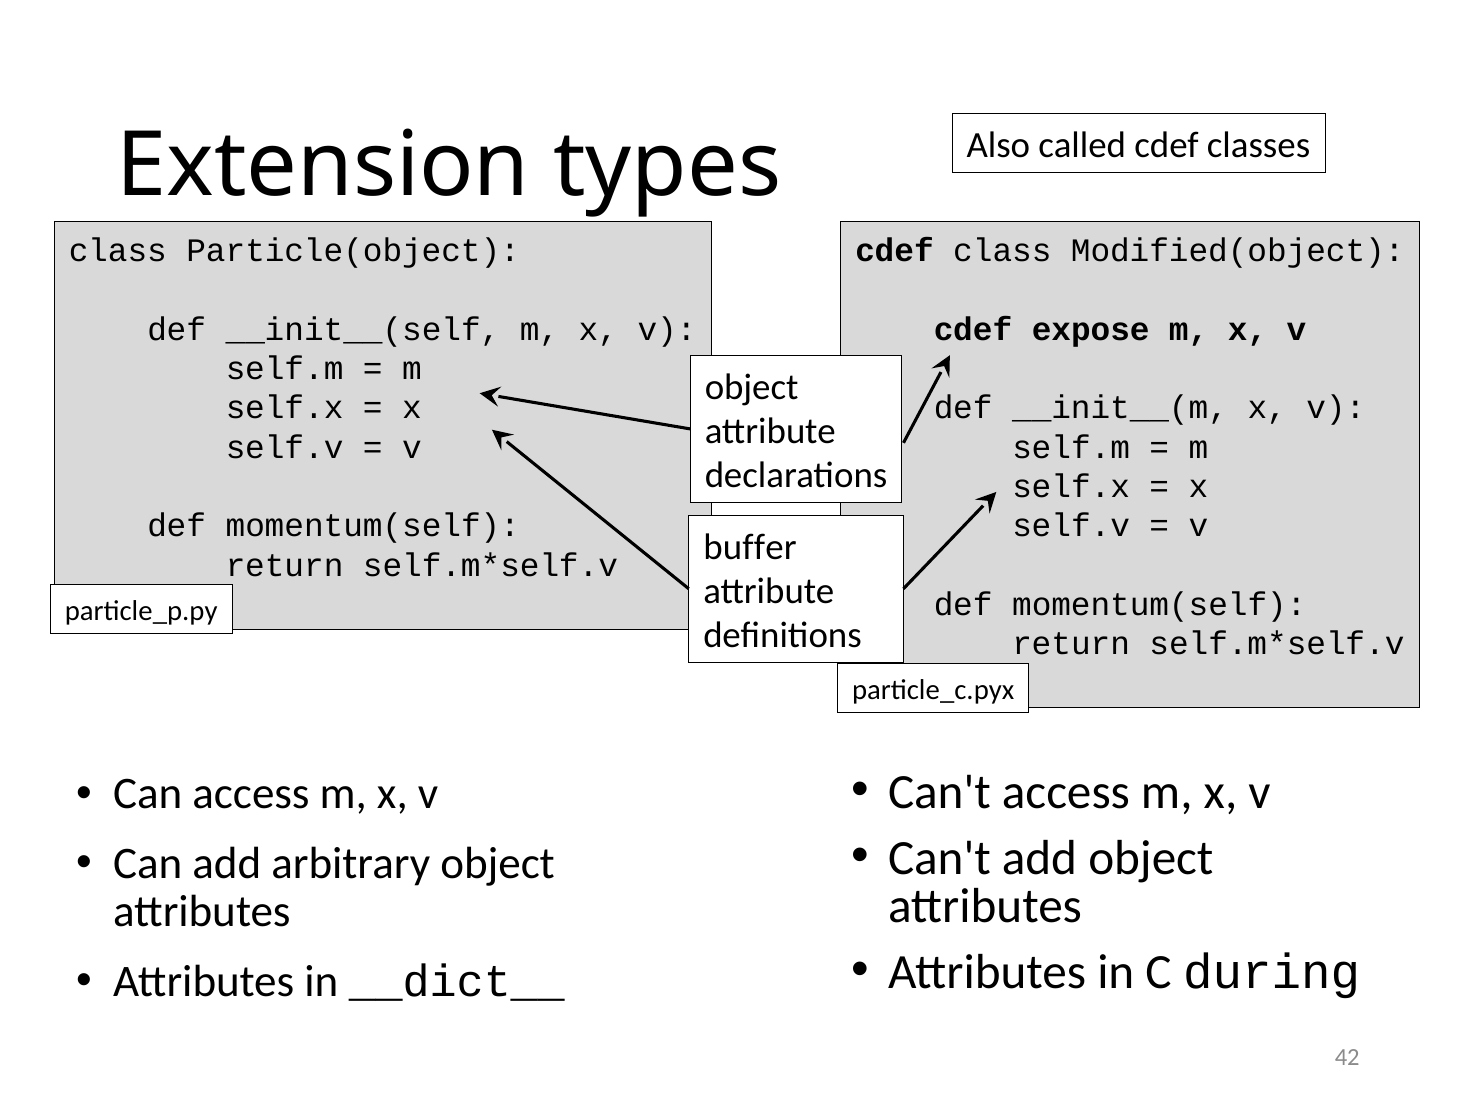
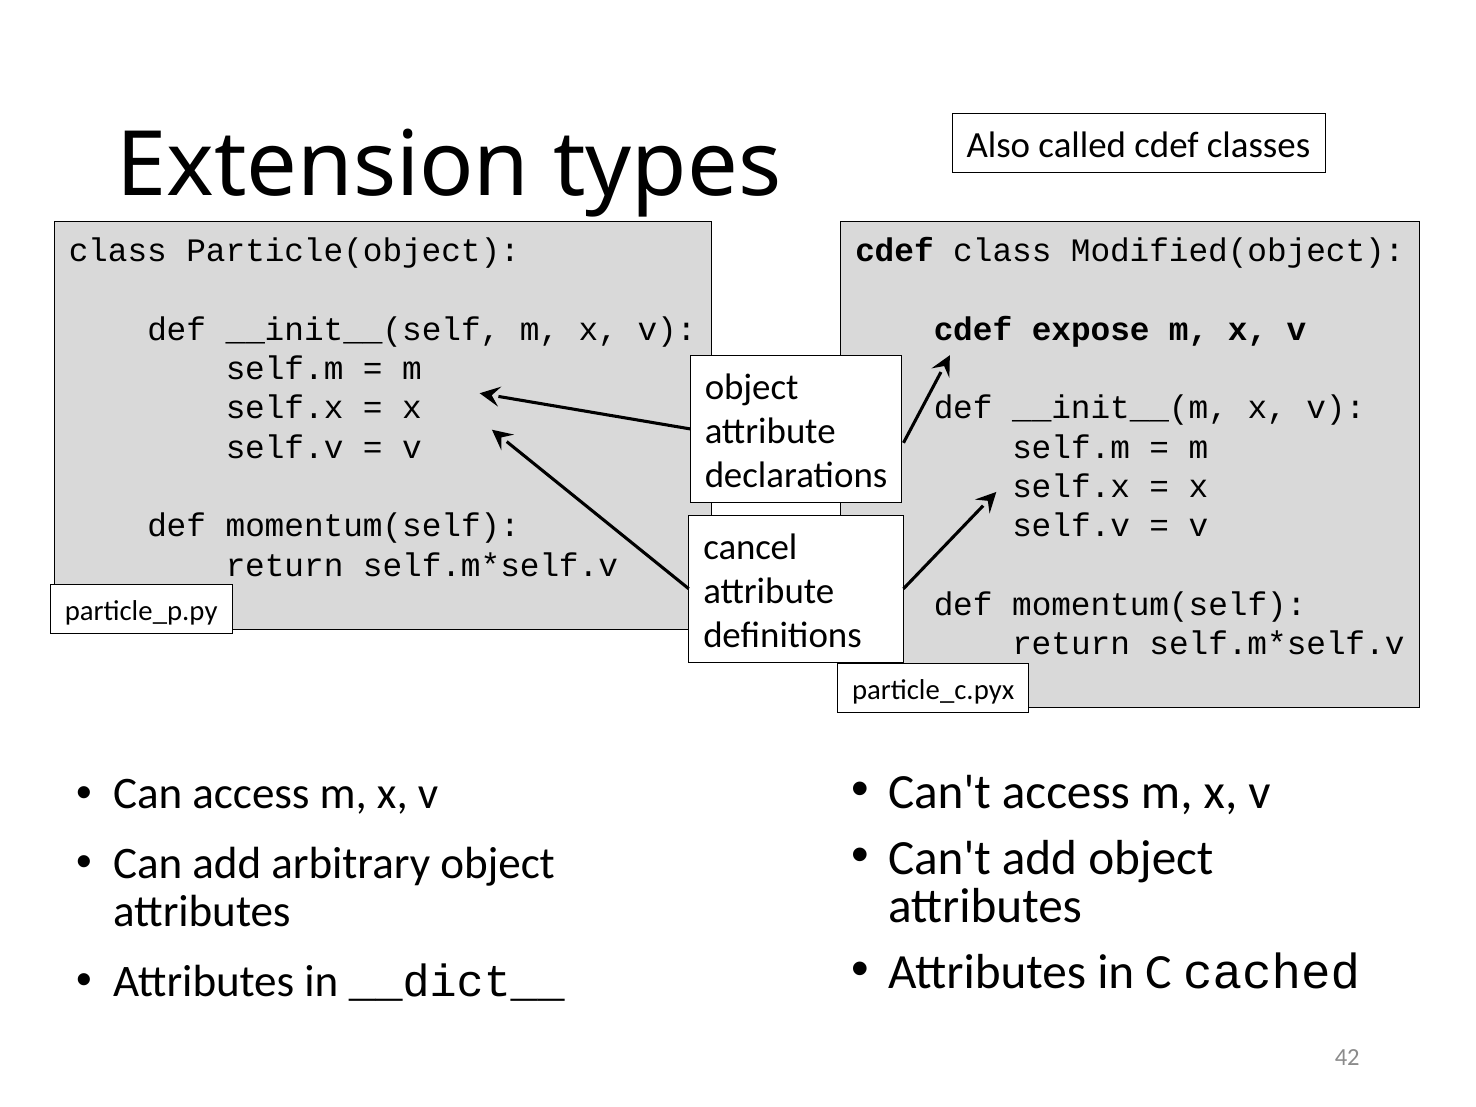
buffer: buffer -> cancel
during: during -> cached
